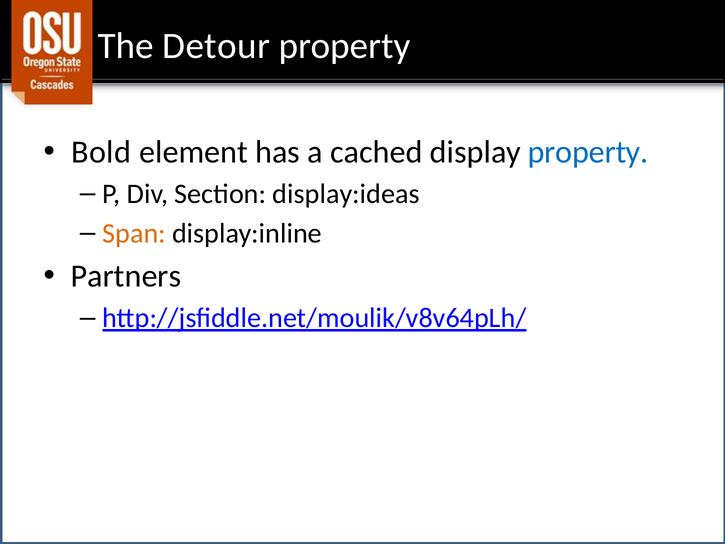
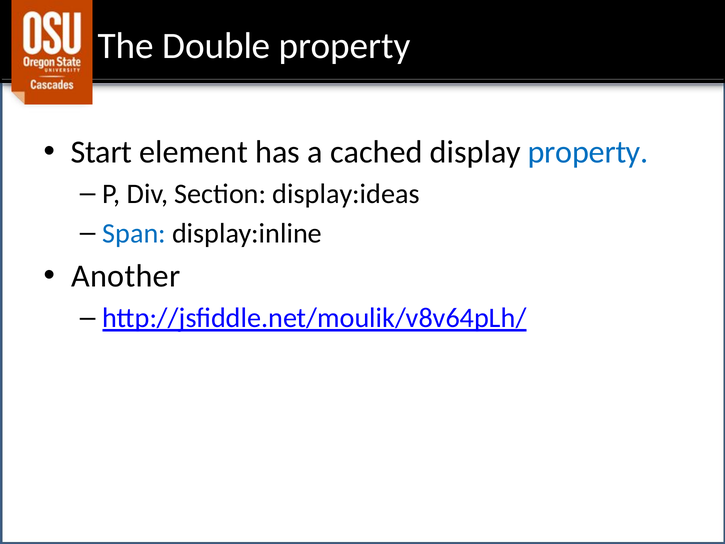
Detour: Detour -> Double
Bold: Bold -> Start
Span colour: orange -> blue
Partners: Partners -> Another
